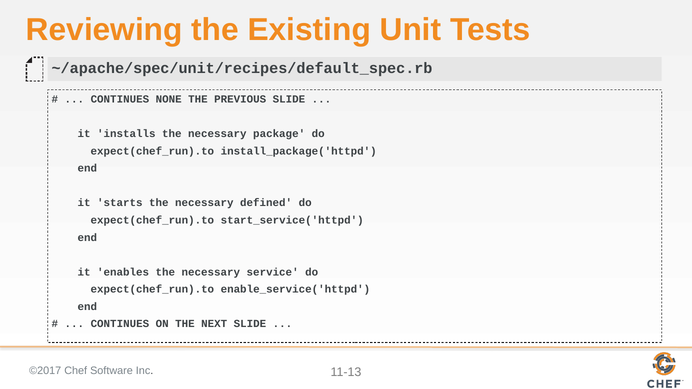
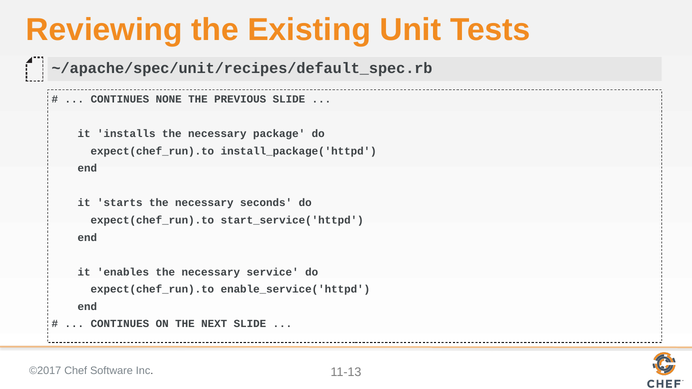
defined: defined -> seconds
